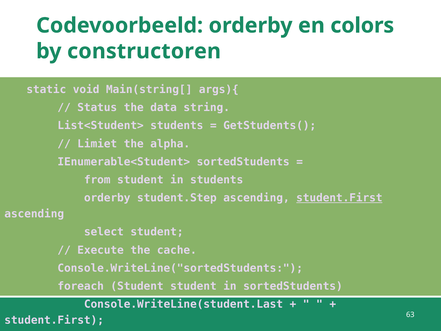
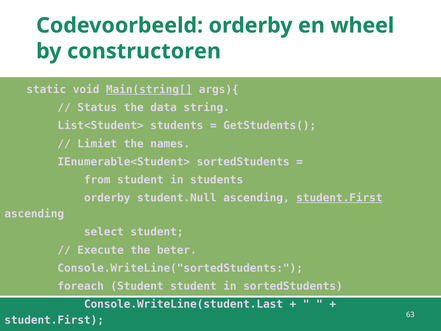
colors: colors -> wheel
Main(string[ underline: none -> present
alpha: alpha -> names
student.Step: student.Step -> student.Null
cache: cache -> beter
